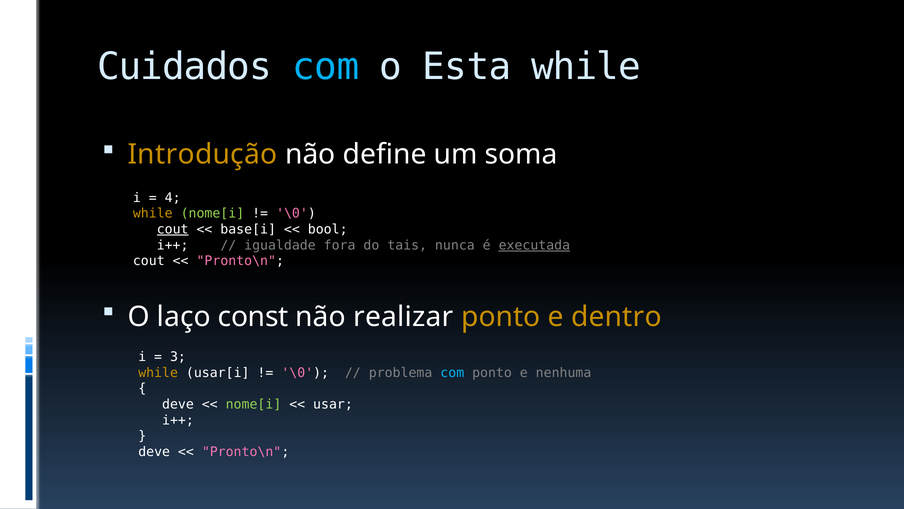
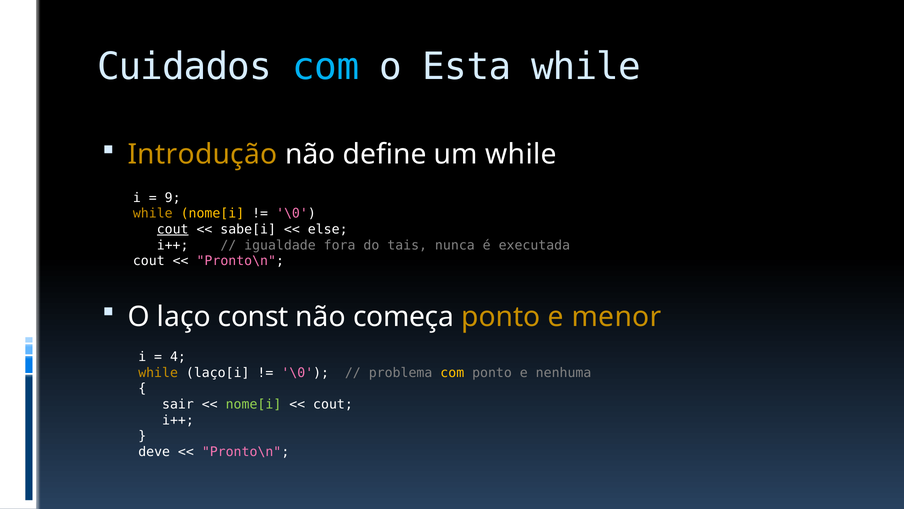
um soma: soma -> while
4: 4 -> 9
nome[i at (212, 213) colour: light green -> yellow
base[i: base[i -> sabe[i
bool: bool -> else
executada underline: present -> none
realizar: realizar -> começa
dentro: dentro -> menor
3: 3 -> 4
usar[i: usar[i -> laço[i
com at (452, 372) colour: light blue -> yellow
deve at (178, 404): deve -> sair
usar at (333, 404): usar -> cout
